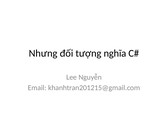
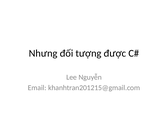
nghĩa: nghĩa -> được
